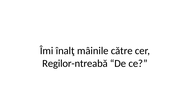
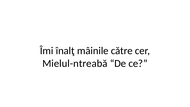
Regilor-ntreabă: Regilor-ntreabă -> Mielul-ntreabă
